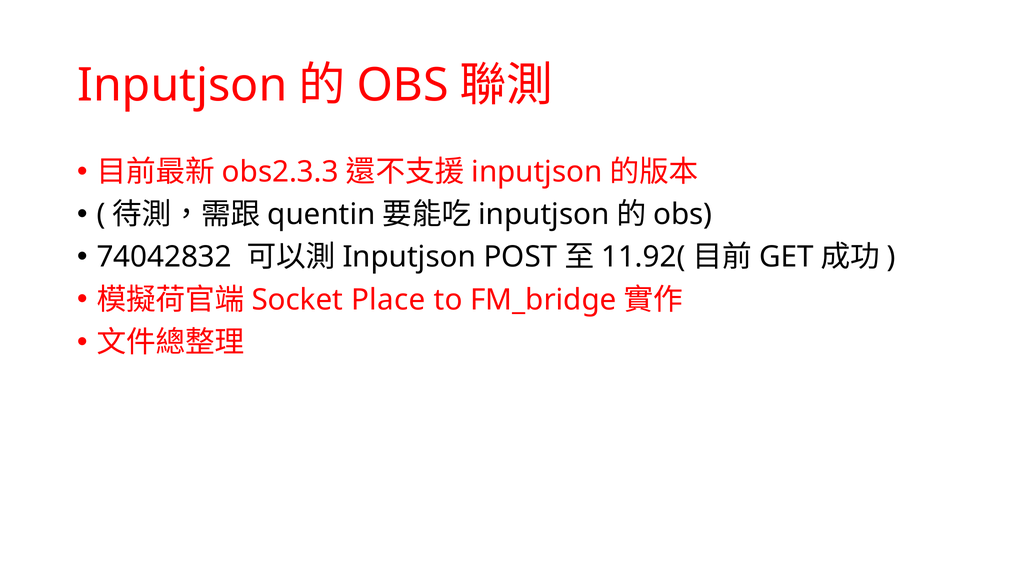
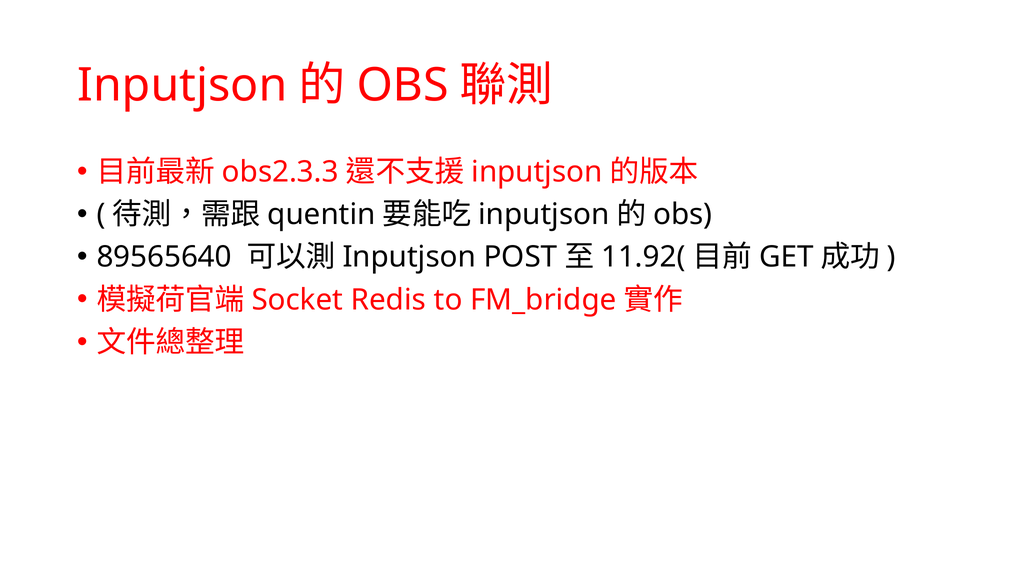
74042832: 74042832 -> 89565640
Place: Place -> Redis
